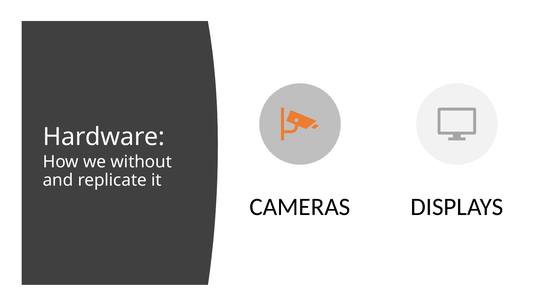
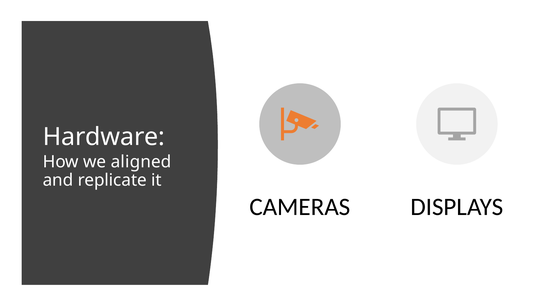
without: without -> aligned
